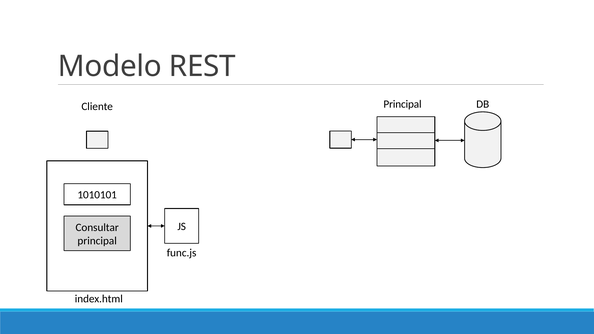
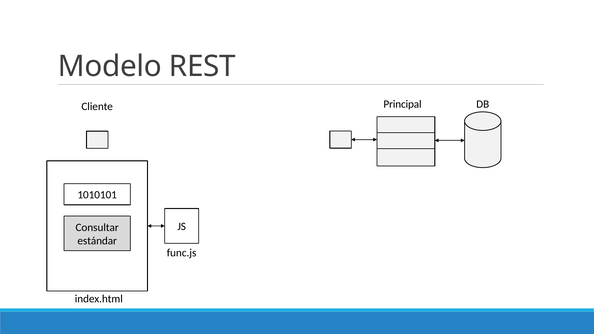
principal at (97, 241): principal -> estándar
